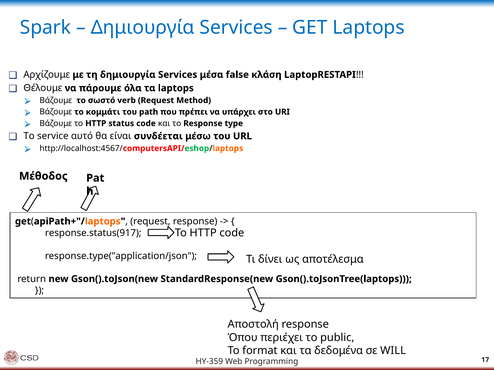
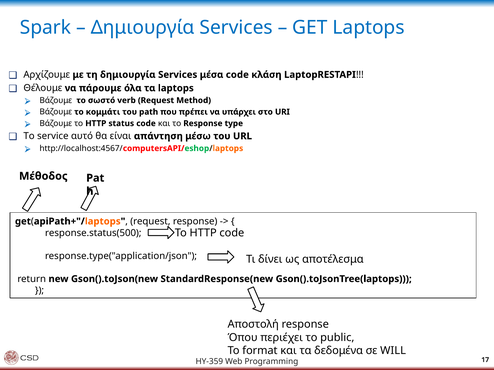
μέσα false: false -> code
συνδέεται: συνδέεται -> απάντηση
response.status(917: response.status(917 -> response.status(500
